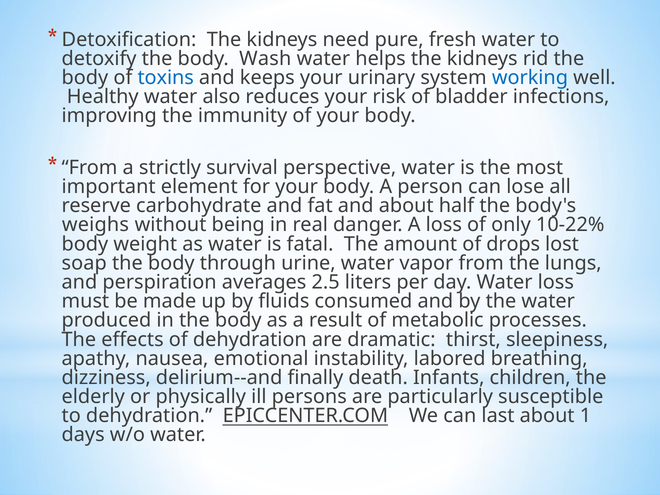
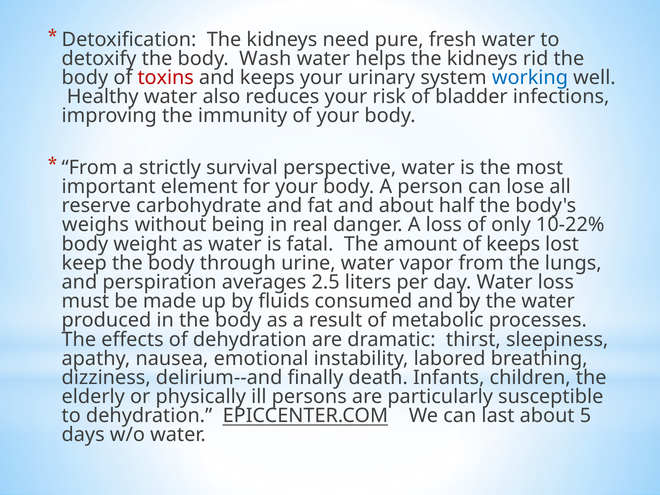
toxins colour: blue -> red
of drops: drops -> keeps
soap: soap -> keep
1: 1 -> 5
